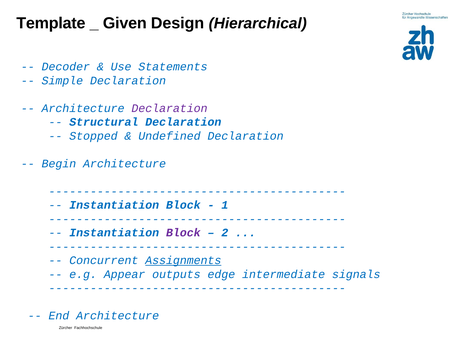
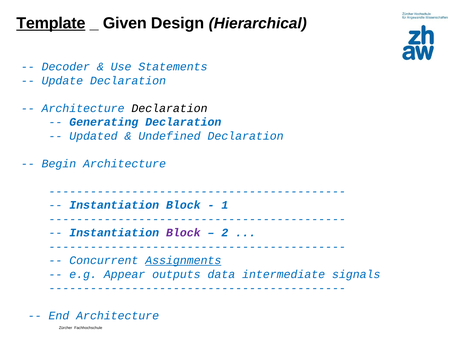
Template underline: none -> present
Simple: Simple -> Update
Declaration at (170, 108) colour: purple -> black
Structural: Structural -> Generating
Stopped: Stopped -> Updated
edge: edge -> data
